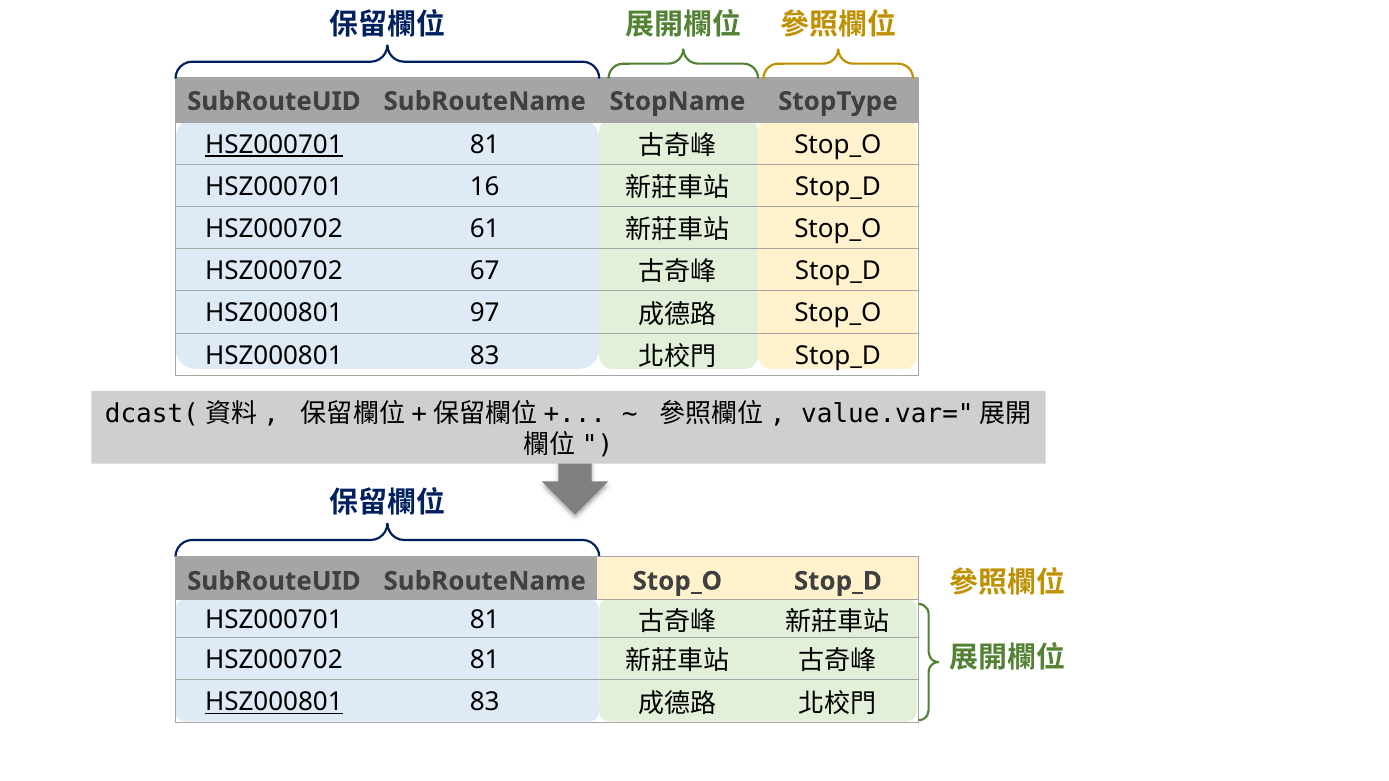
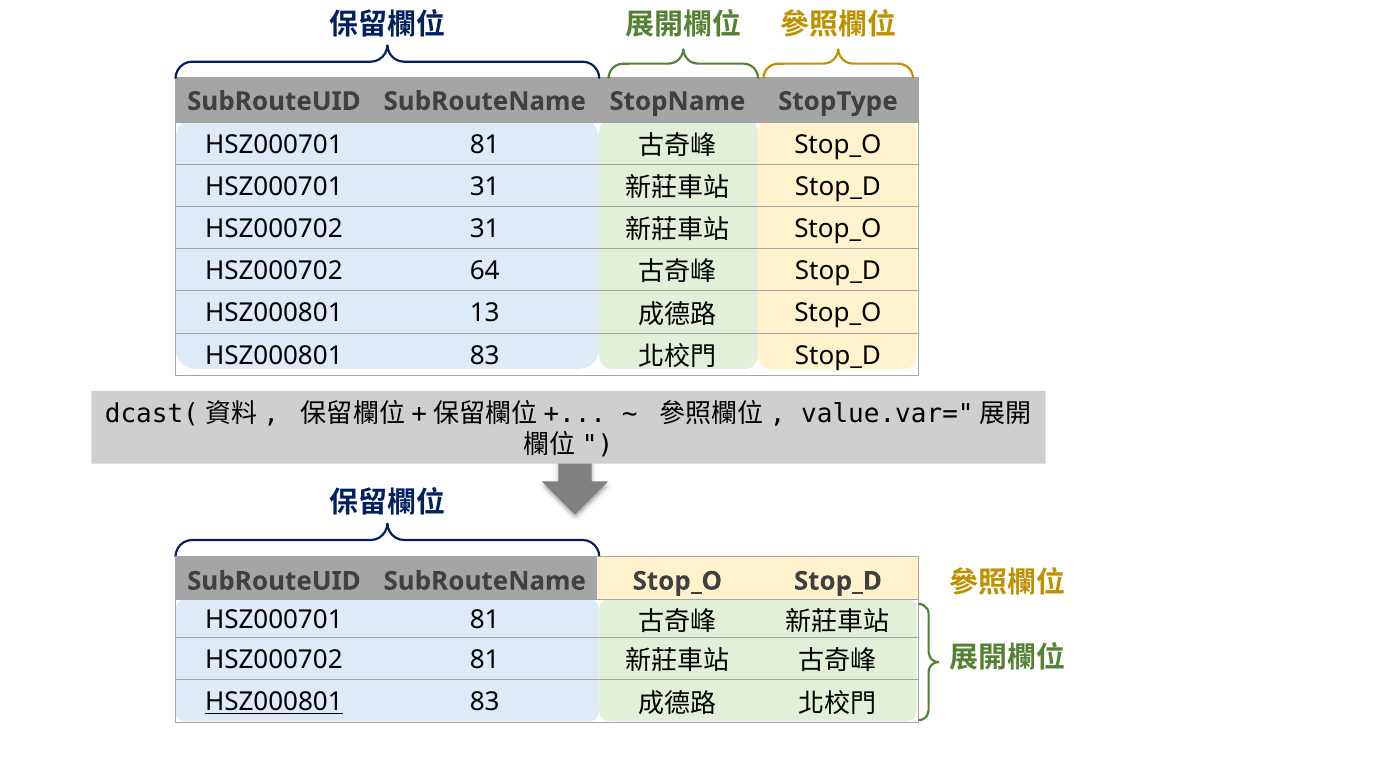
HSZ000701 at (274, 145) underline: present -> none
HSZ000701 16: 16 -> 31
HSZ000702 61: 61 -> 31
67: 67 -> 64
97: 97 -> 13
